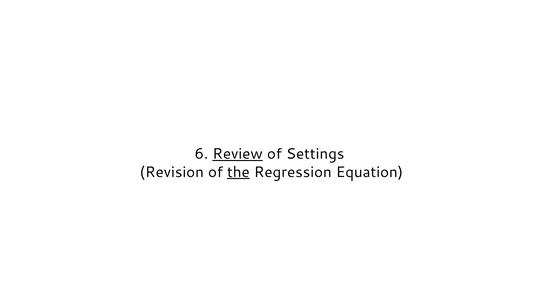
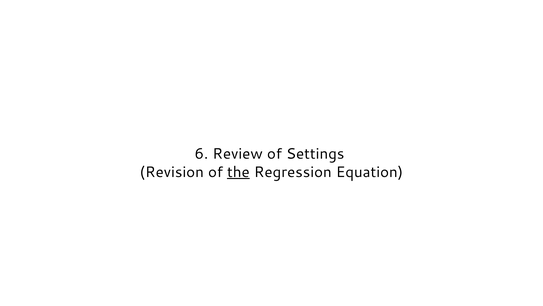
Review underline: present -> none
